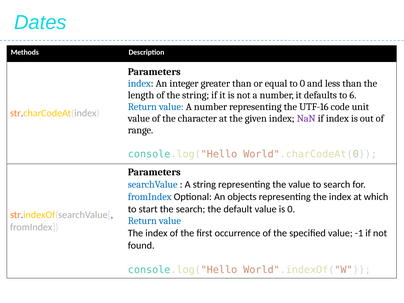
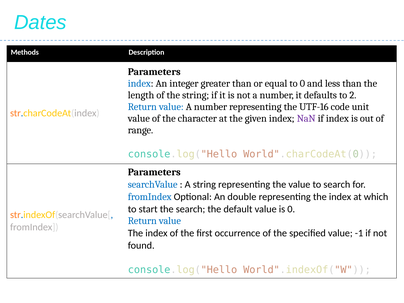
6: 6 -> 2
objects: objects -> double
